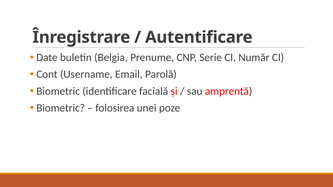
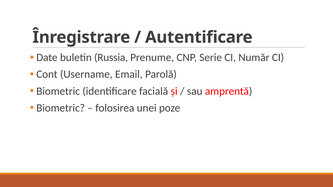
Belgia: Belgia -> Russia
